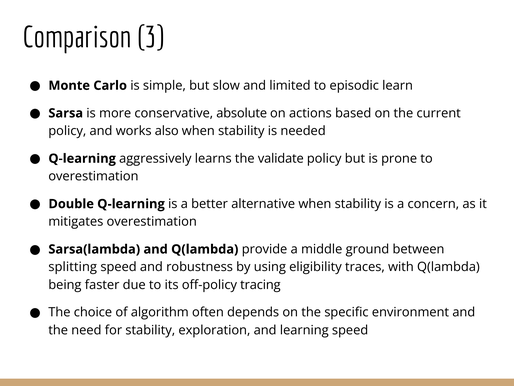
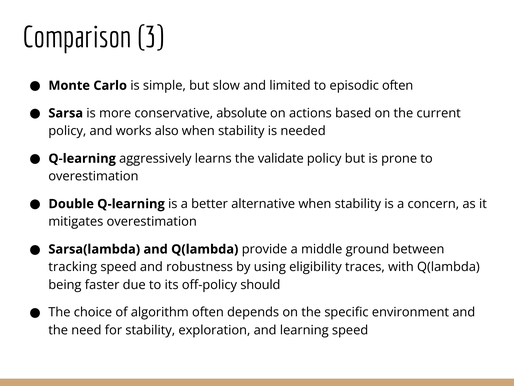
episodic learn: learn -> often
splitting: splitting -> tracking
tracing: tracing -> should
